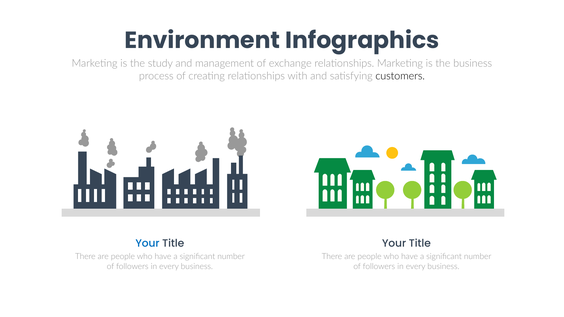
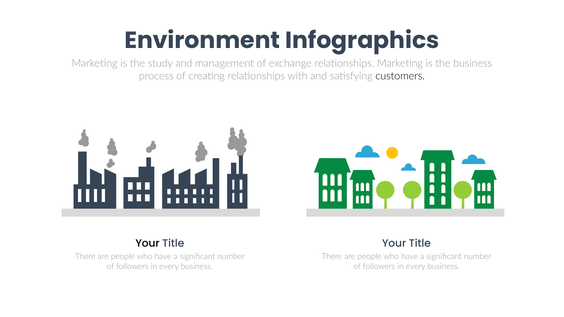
Your at (147, 243) colour: blue -> black
